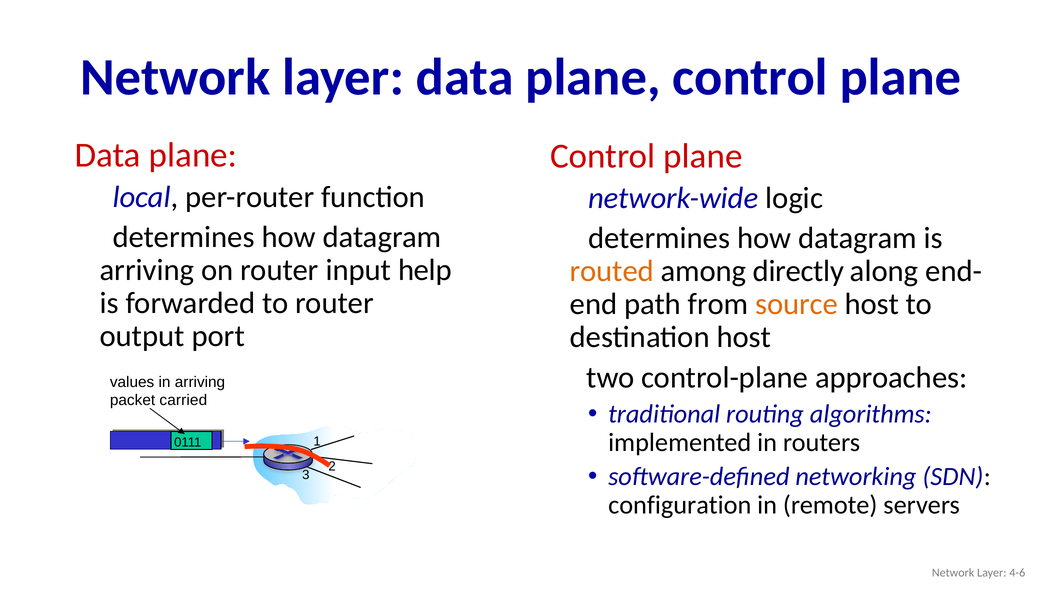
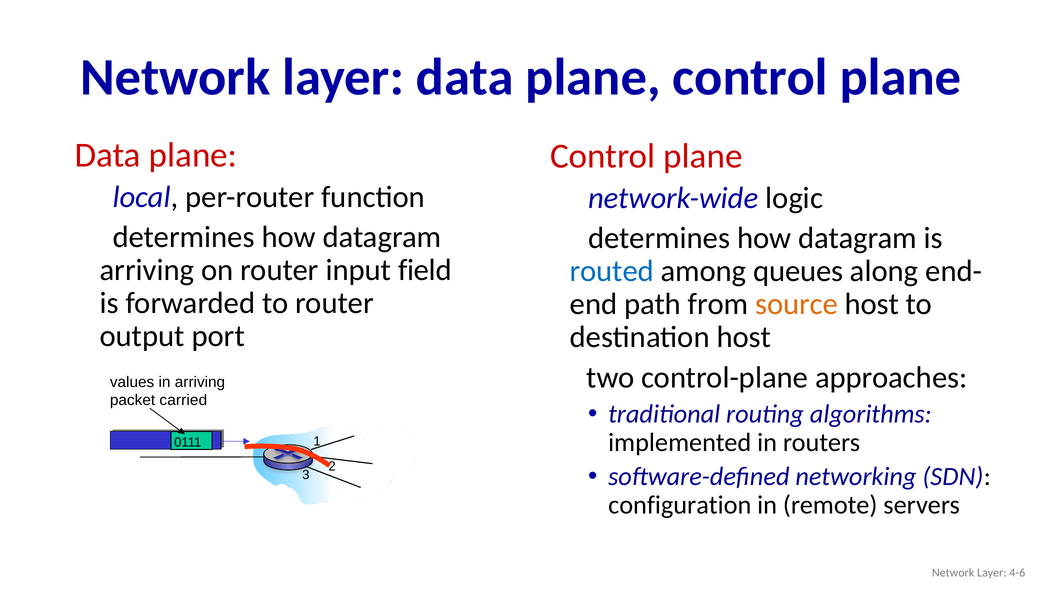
help: help -> field
routed colour: orange -> blue
directly: directly -> queues
